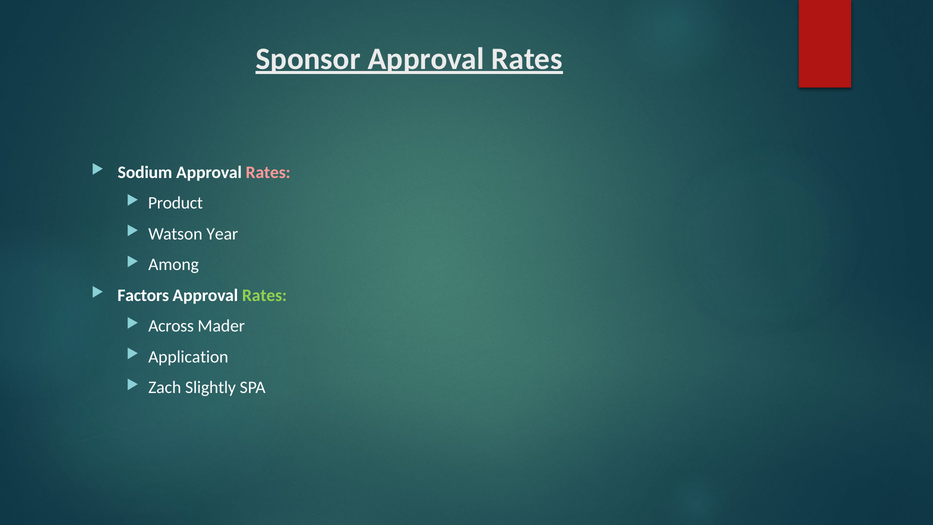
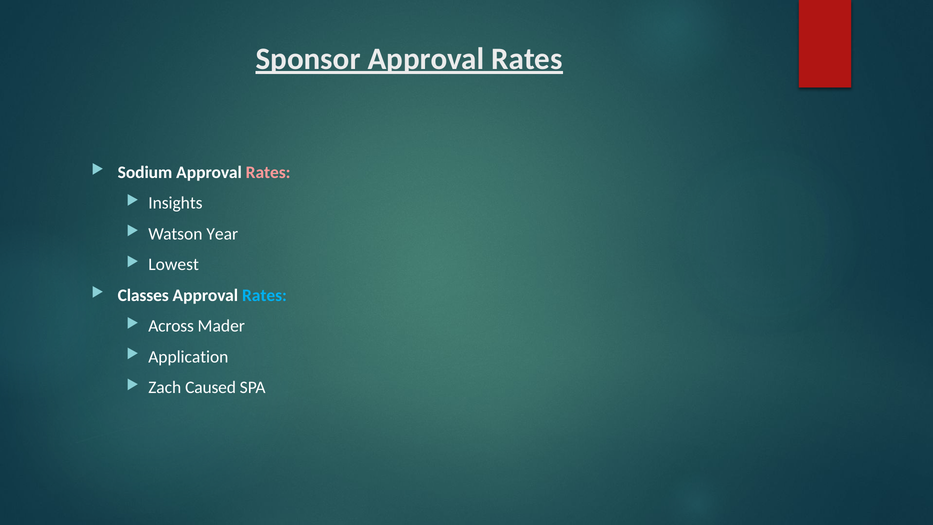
Product: Product -> Insights
Among: Among -> Lowest
Factors: Factors -> Classes
Rates at (264, 295) colour: light green -> light blue
Slightly: Slightly -> Caused
